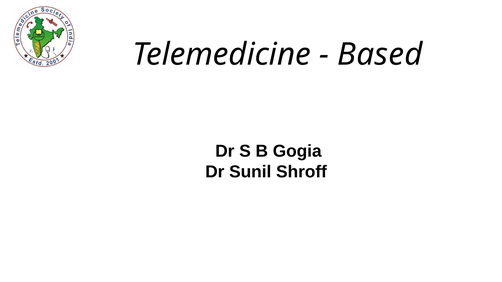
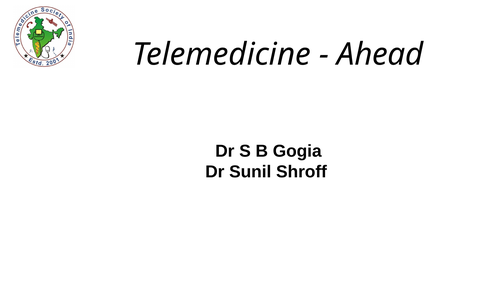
Based: Based -> Ahead
